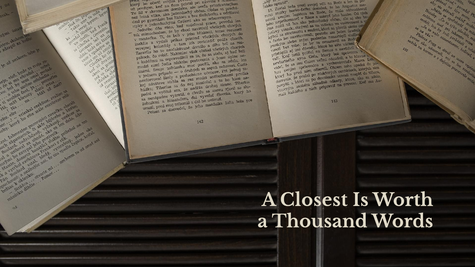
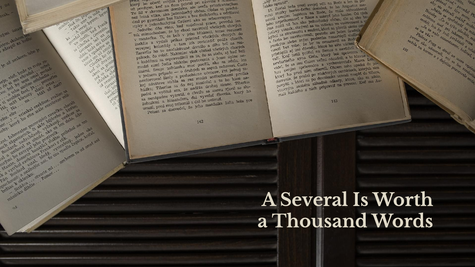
Closest: Closest -> Several
